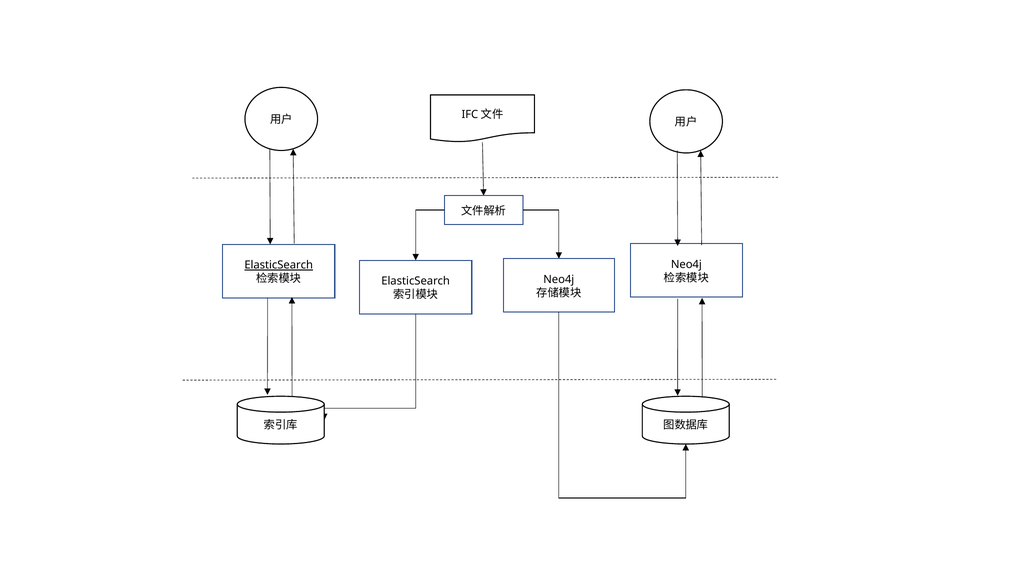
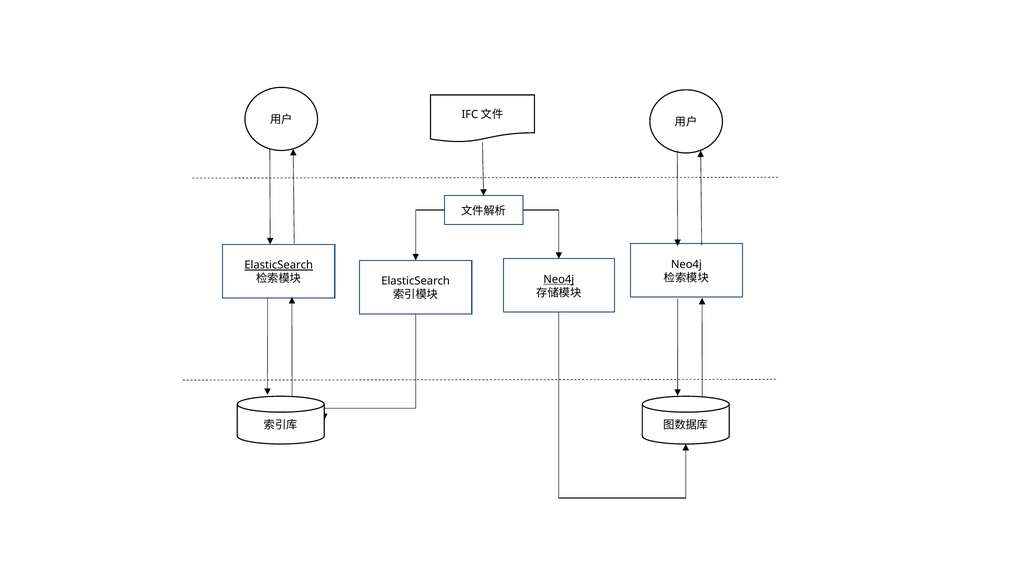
Neo4j at (559, 279) underline: none -> present
